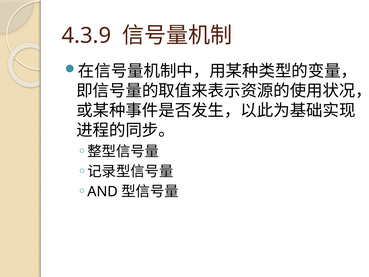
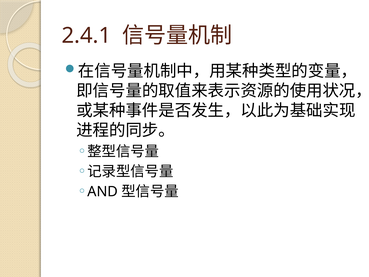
4.3.9: 4.3.9 -> 2.4.1
